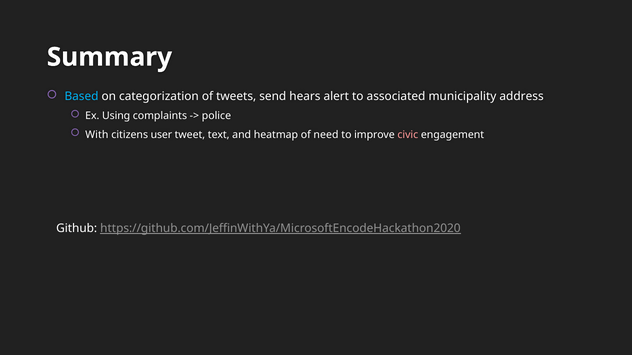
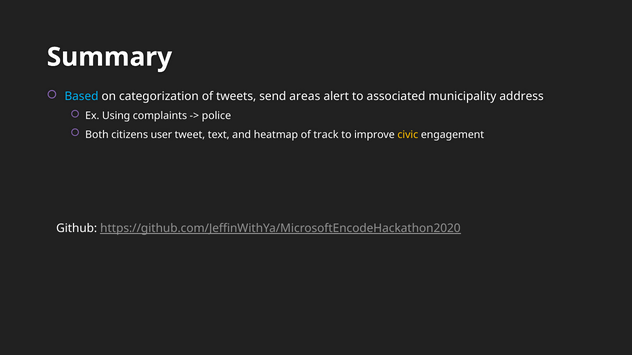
hears: hears -> areas
With: With -> Both
need: need -> track
civic colour: pink -> yellow
